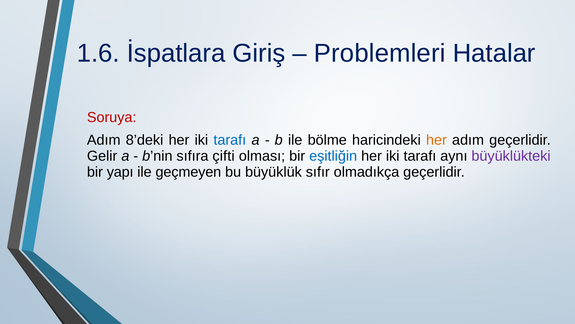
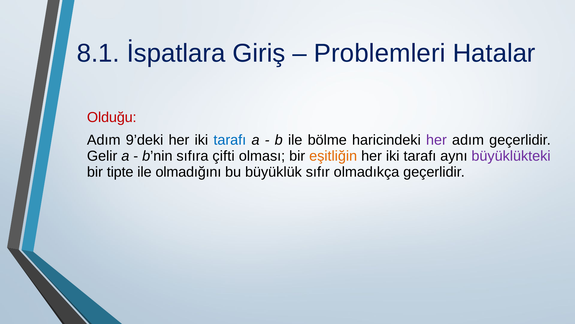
1.6: 1.6 -> 8.1
Soruya: Soruya -> Olduğu
8’deki: 8’deki -> 9’deki
her at (436, 140) colour: orange -> purple
eşitliğin colour: blue -> orange
yapı: yapı -> tipte
geçmeyen: geçmeyen -> olmadığını
